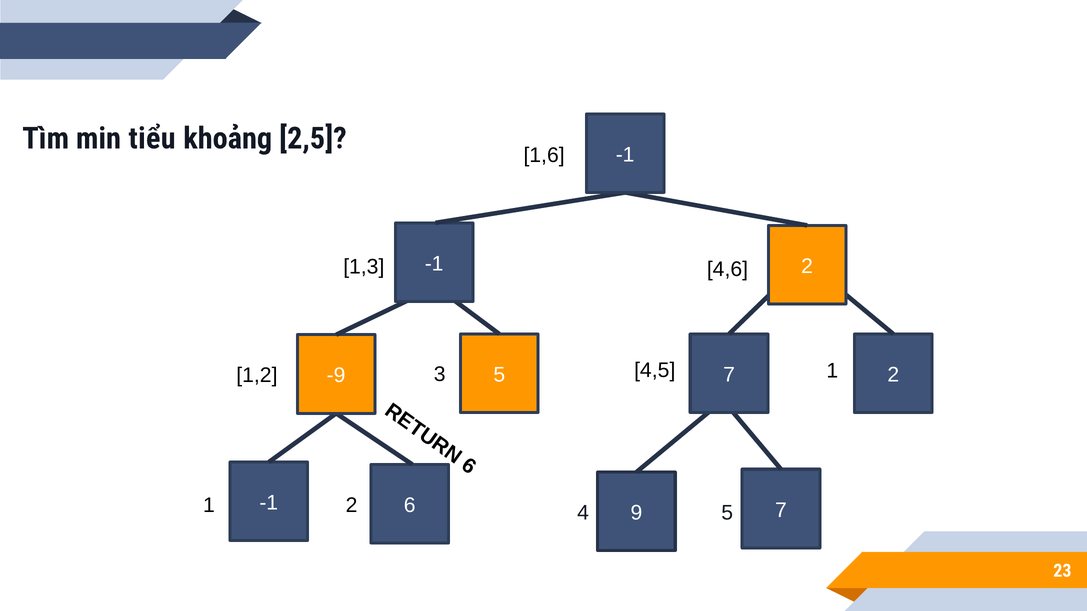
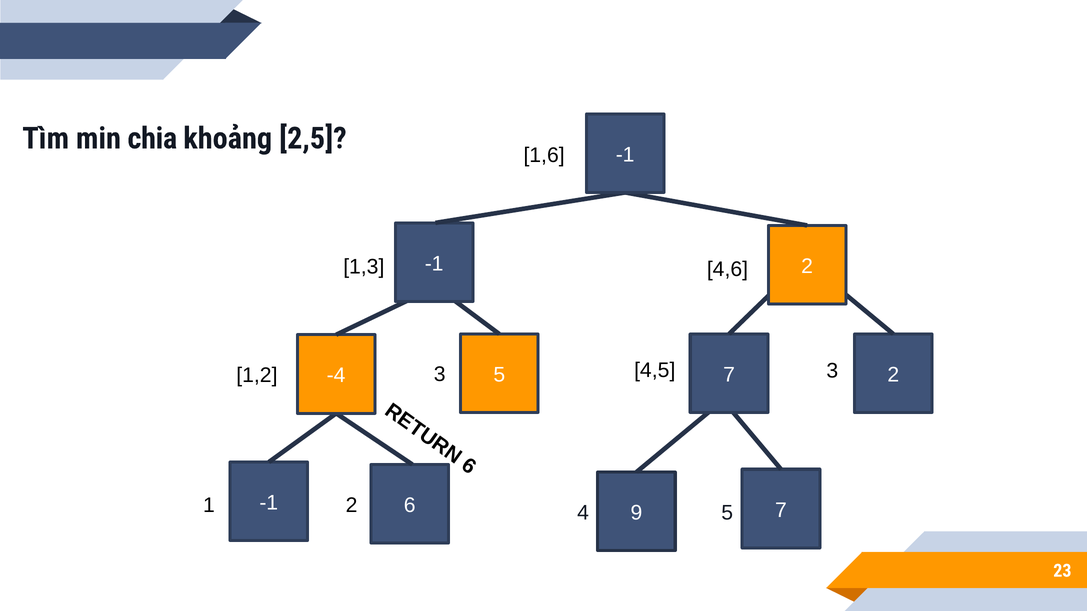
tiểu: tiểu -> chia
4,5 1: 1 -> 3
-9: -9 -> -4
